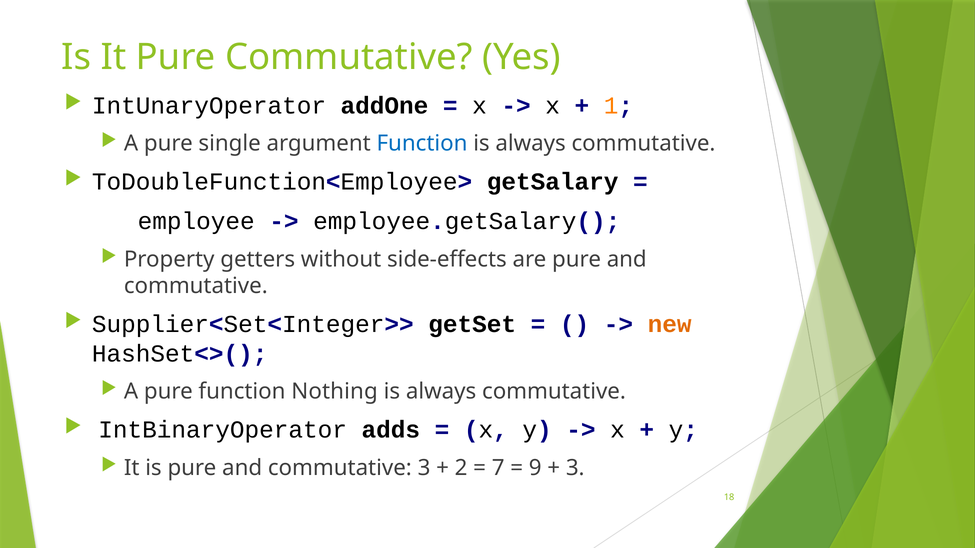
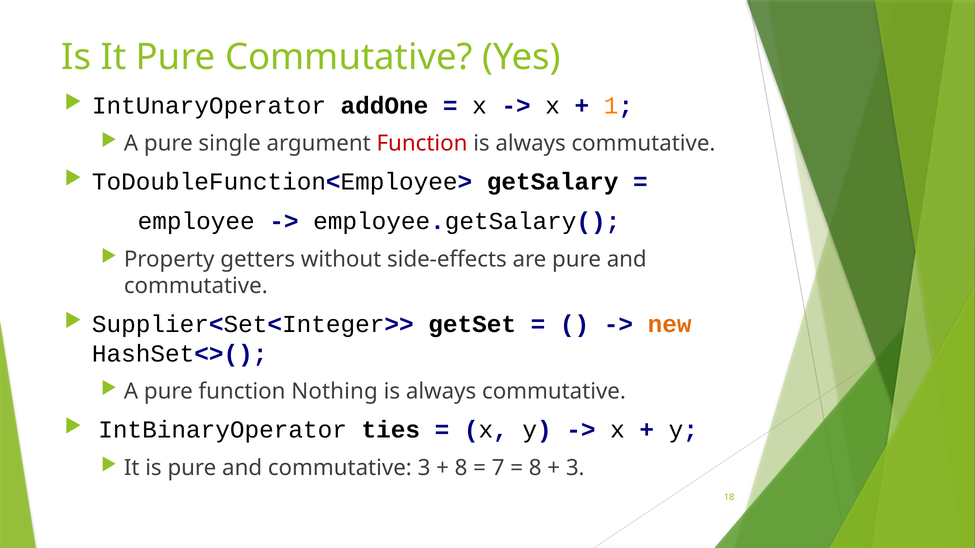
Function at (422, 144) colour: blue -> red
adds: adds -> ties
2 at (461, 468): 2 -> 8
9 at (535, 468): 9 -> 8
